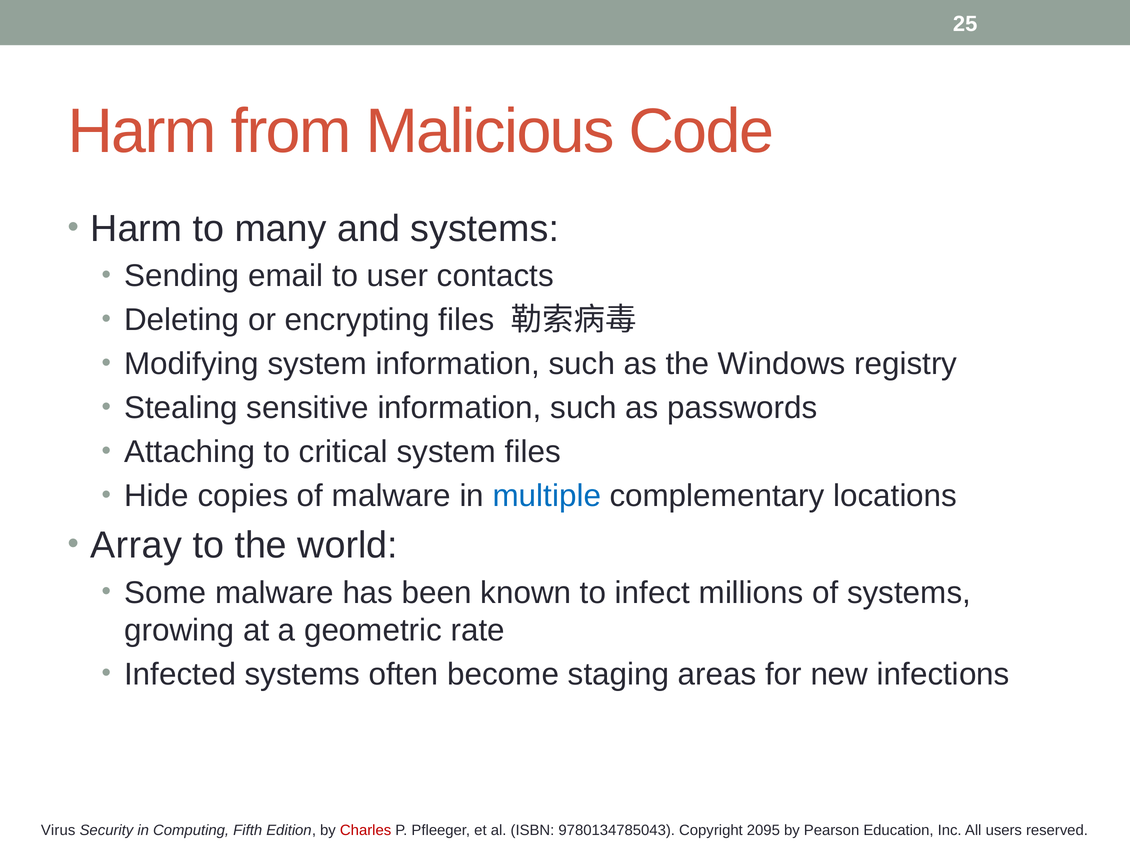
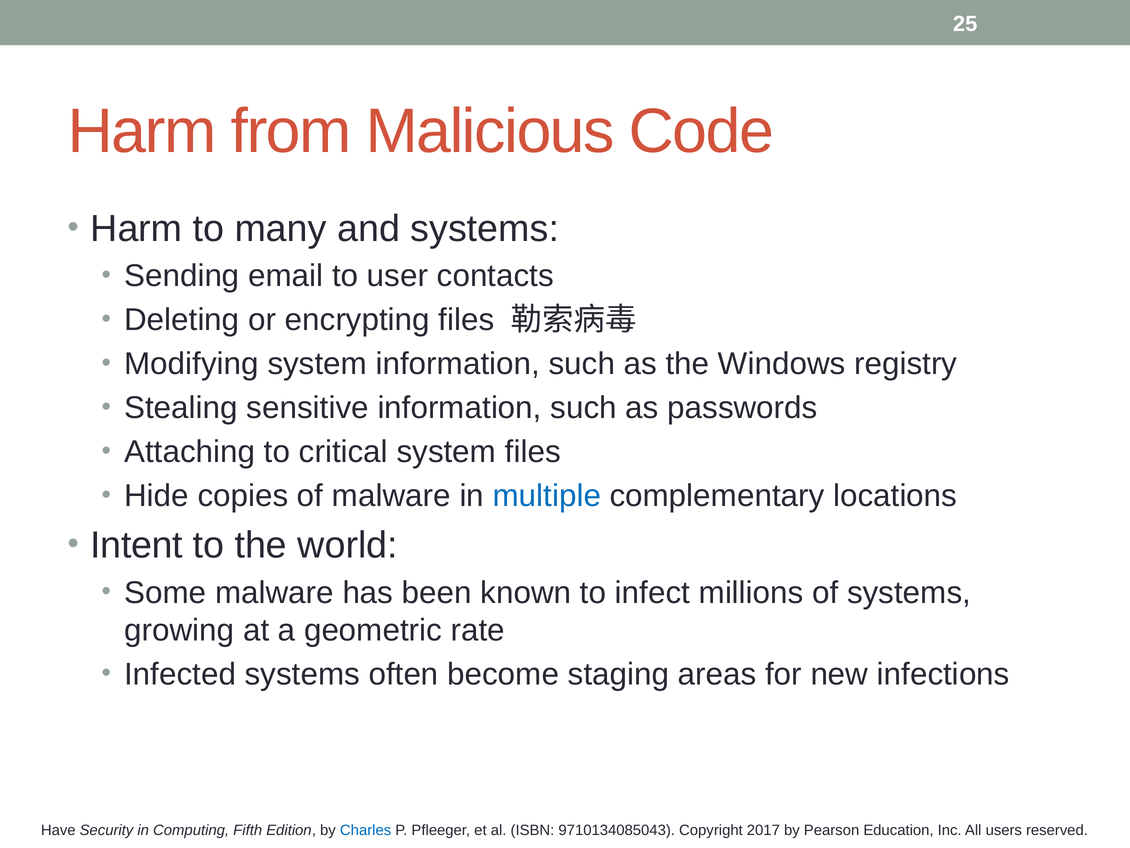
Array: Array -> Intent
Virus: Virus -> Have
Charles colour: red -> blue
9780134785043: 9780134785043 -> 9710134085043
2095: 2095 -> 2017
